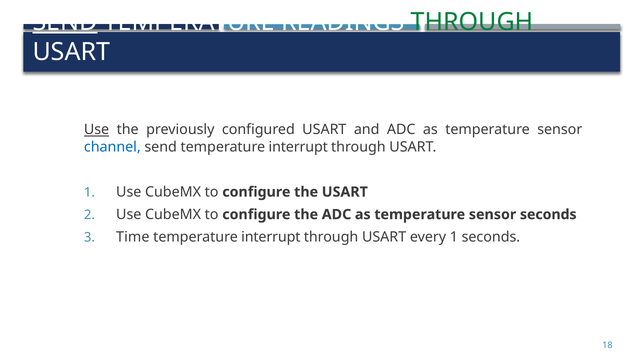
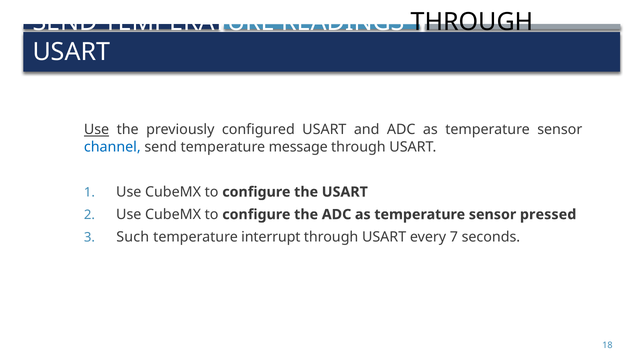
SEND at (65, 22) underline: present -> none
THROUGH at (472, 22) colour: green -> black
send temperature interrupt: interrupt -> message
sensor seconds: seconds -> pressed
Time: Time -> Such
every 1: 1 -> 7
